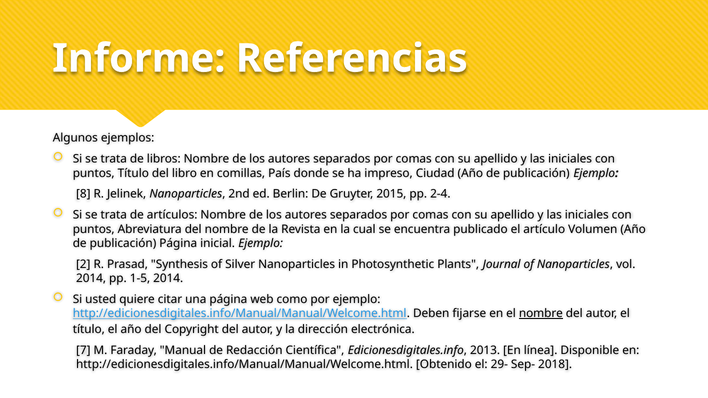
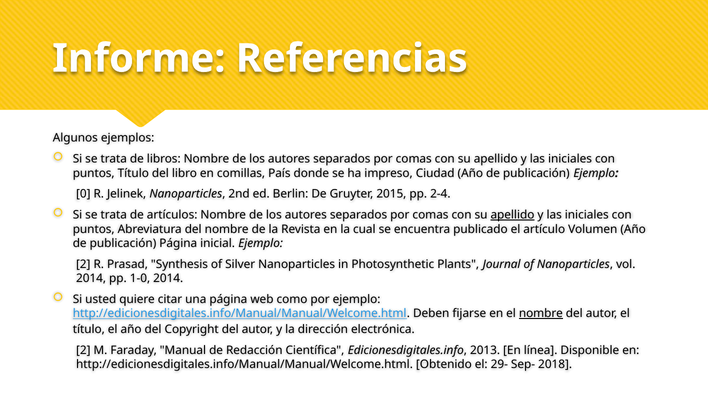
8: 8 -> 0
apellido at (512, 215) underline: none -> present
1-5: 1-5 -> 1-0
7 at (83, 351): 7 -> 2
